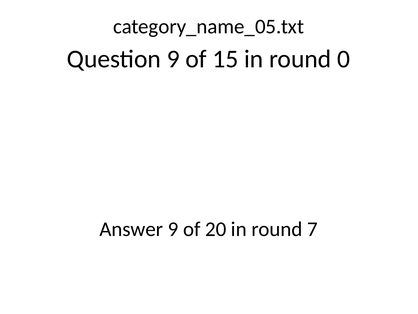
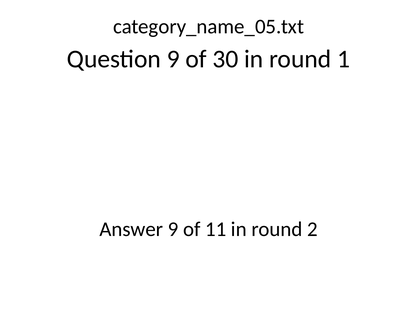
15: 15 -> 30
0: 0 -> 1
20: 20 -> 11
7: 7 -> 2
